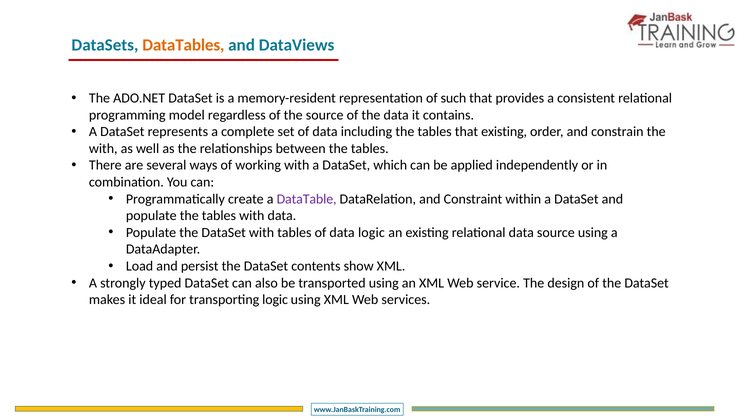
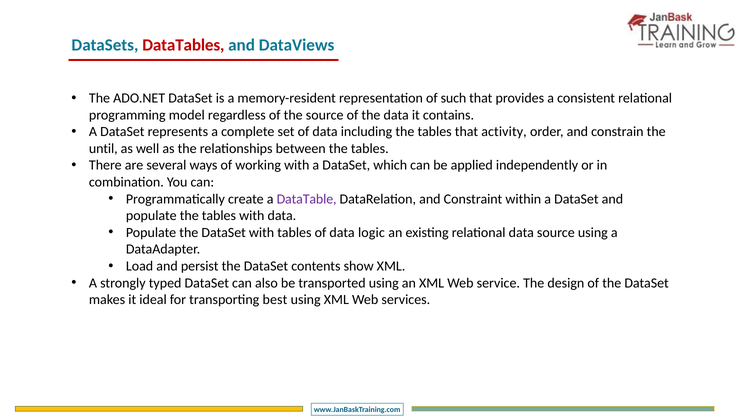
DataTables colour: orange -> red
that existing: existing -> activity
with at (103, 148): with -> until
transporting logic: logic -> best
